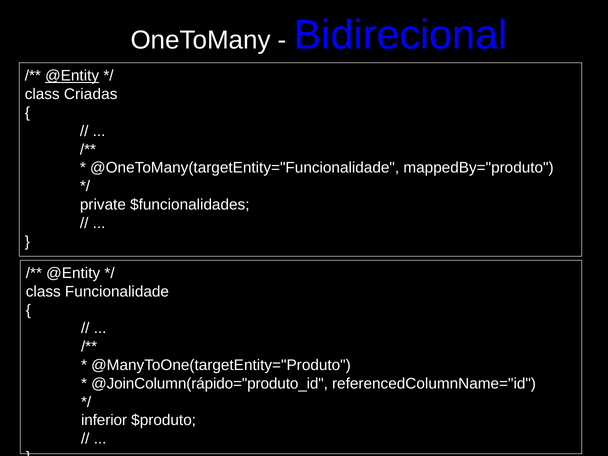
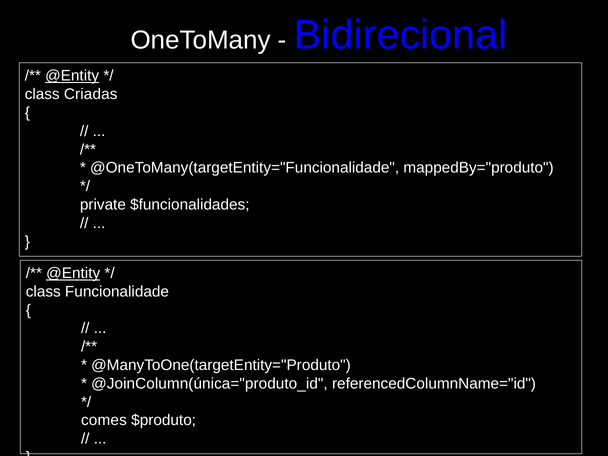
@Entity at (73, 273) underline: none -> present
@JoinColumn(rápido="produto_id: @JoinColumn(rápido="produto_id -> @JoinColumn(única="produto_id
inferior: inferior -> comes
